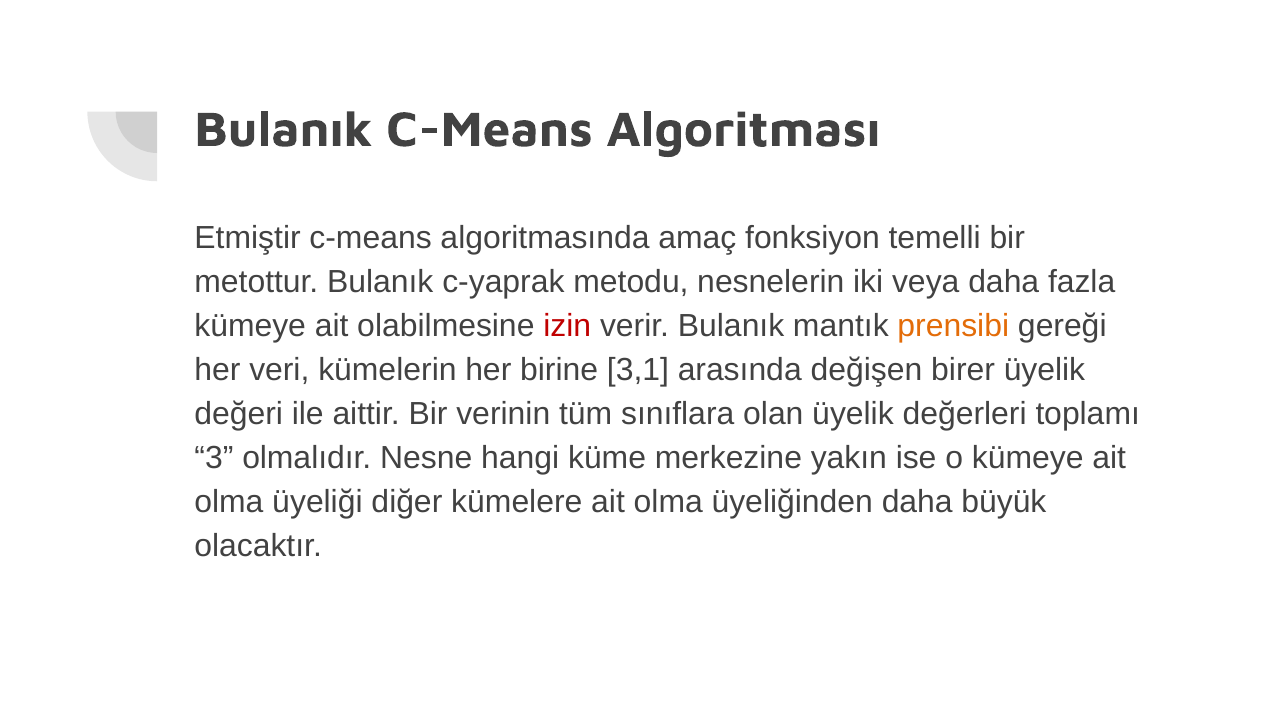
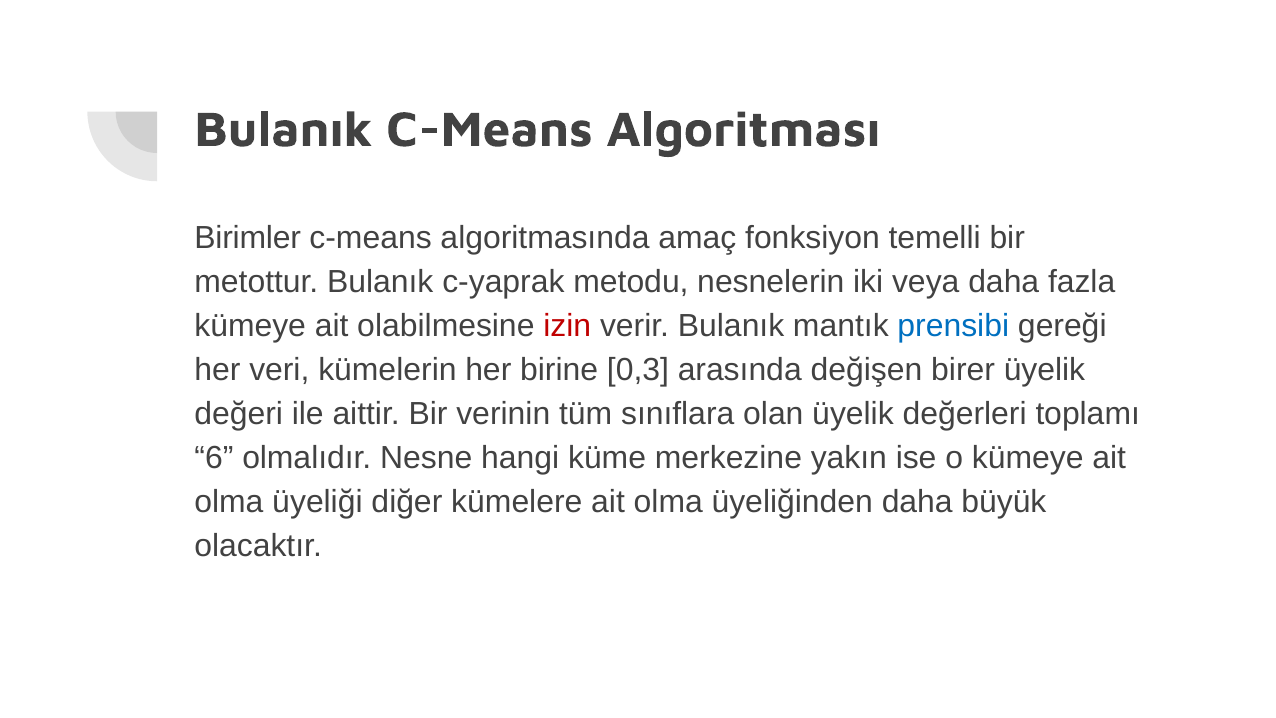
Etmiştir: Etmiştir -> Birimler
prensibi colour: orange -> blue
3,1: 3,1 -> 0,3
3: 3 -> 6
